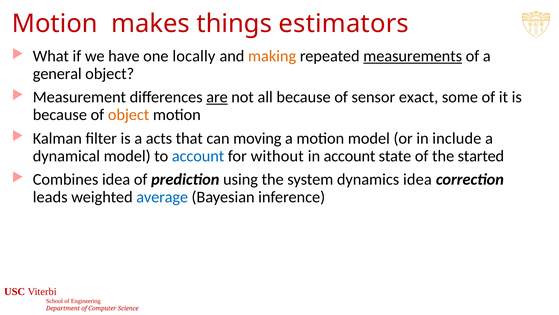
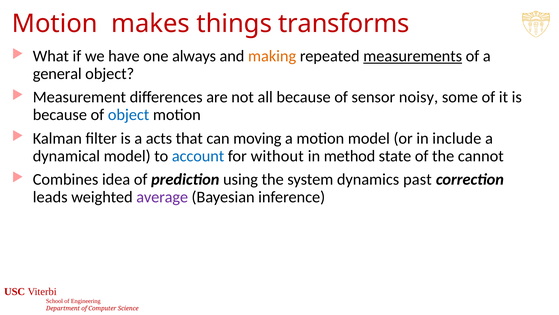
estimators: estimators -> transforms
locally: locally -> always
are underline: present -> none
exact: exact -> noisy
object at (129, 115) colour: orange -> blue
in account: account -> method
started: started -> cannot
dynamics idea: idea -> past
average colour: blue -> purple
